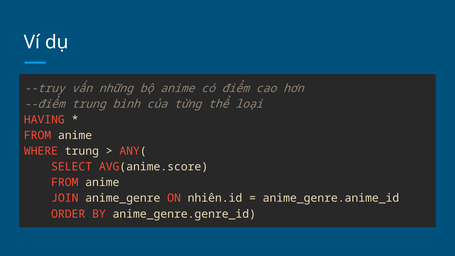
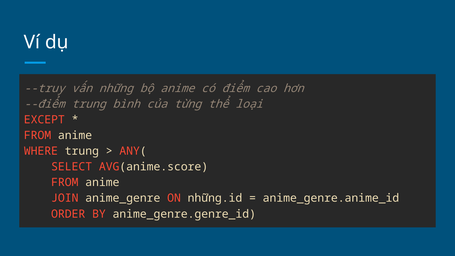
HAVING: HAVING -> EXCEPT
nhiên.id: nhiên.id -> những.id
